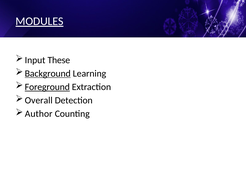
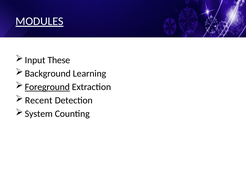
Background underline: present -> none
Overall: Overall -> Recent
Author: Author -> System
